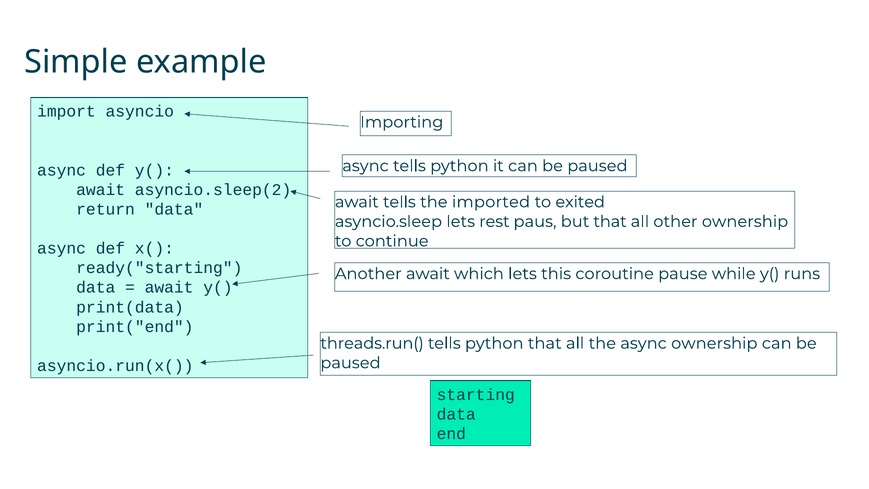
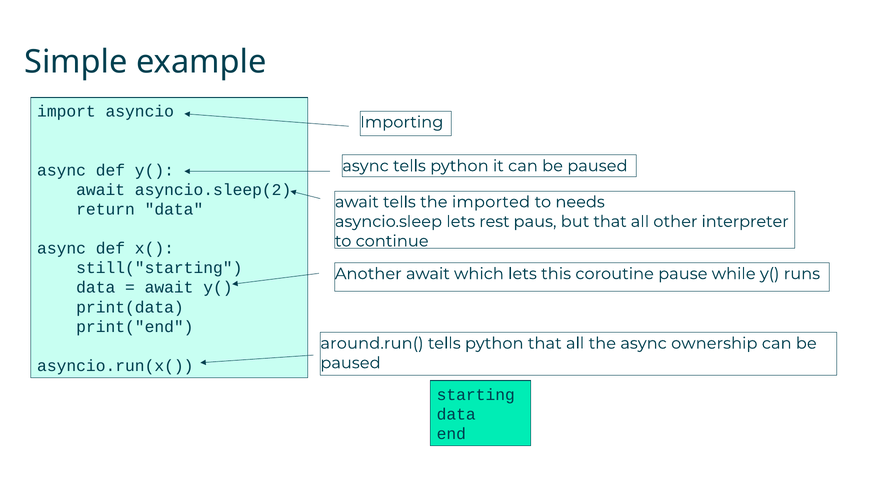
exited: exited -> needs
other ownership: ownership -> interpreter
ready("starting: ready("starting -> still("starting
threads.run(: threads.run( -> around.run(
